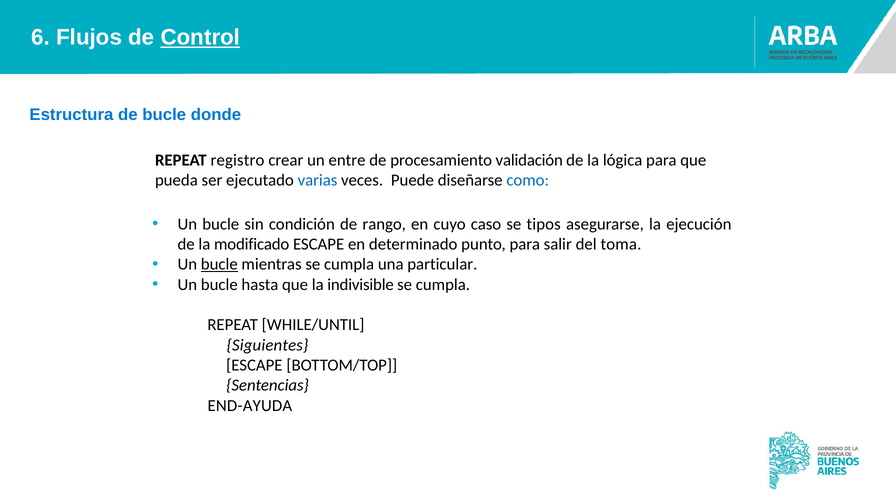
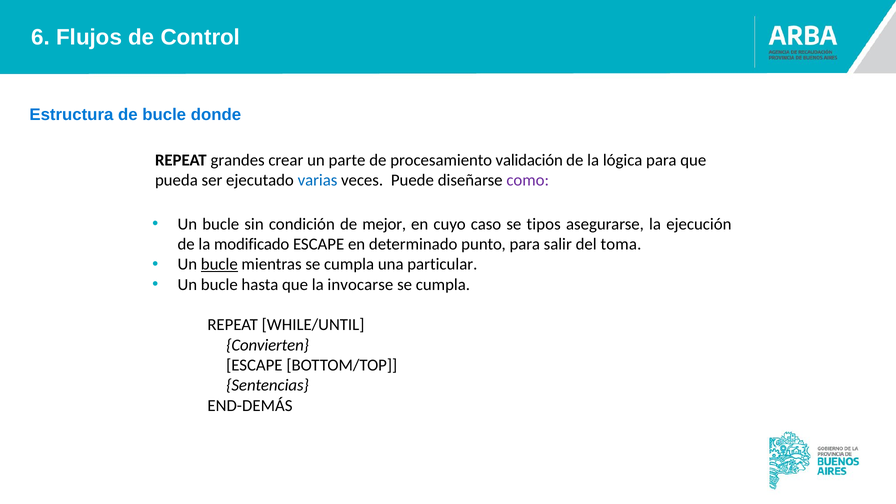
Control underline: present -> none
registro: registro -> grandes
entre: entre -> parte
como colour: blue -> purple
rango: rango -> mejor
indivisible: indivisible -> invocarse
Siguientes: Siguientes -> Convierten
END-AYUDA: END-AYUDA -> END-DEMÁS
